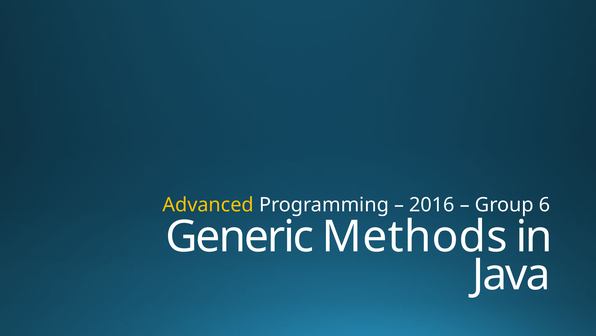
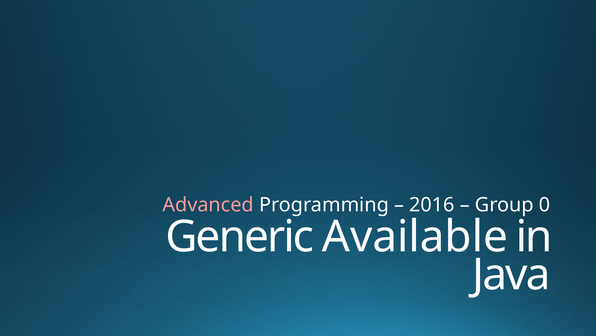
Advanced colour: yellow -> pink
6: 6 -> 0
Methods: Methods -> Available
